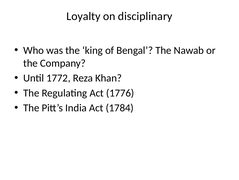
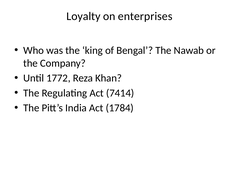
disciplinary: disciplinary -> enterprises
1776: 1776 -> 7414
